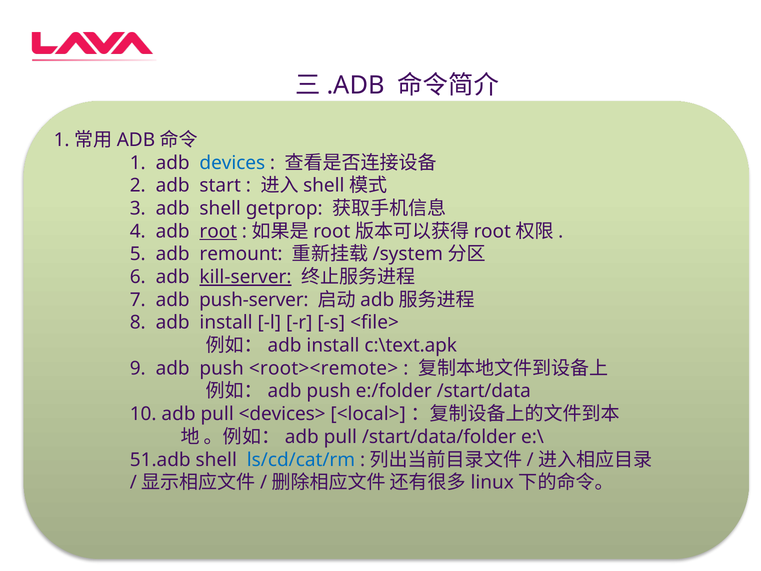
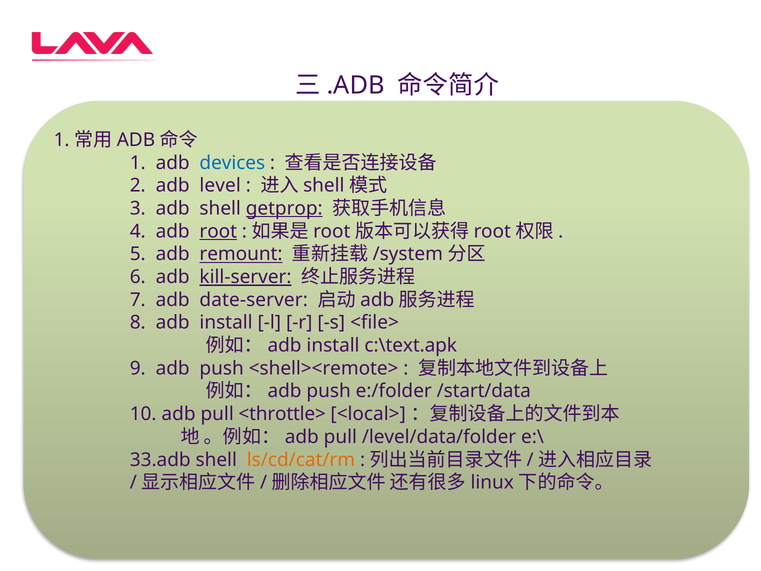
start: start -> level
getprop underline: none -> present
remount underline: none -> present
push-server: push-server -> date-server
<root><remote>: <root><remote> -> <shell><remote>
<devices>: <devices> -> <throttle>
/start/data/folder: /start/data/folder -> /level/data/folder
51.adb: 51.adb -> 33.adb
ls/cd/cat/rm colour: blue -> orange
